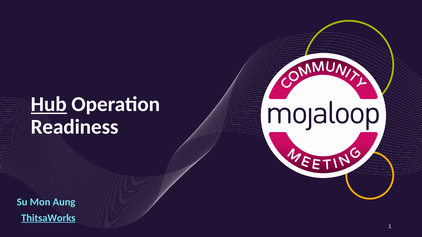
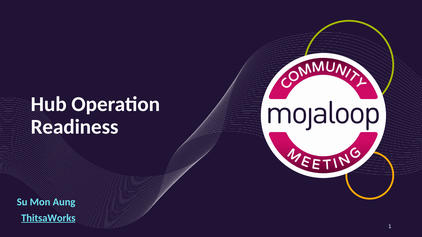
Hub underline: present -> none
